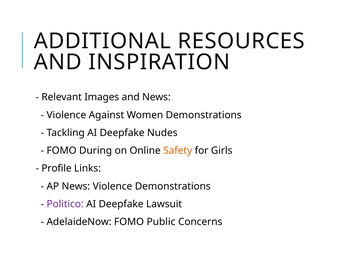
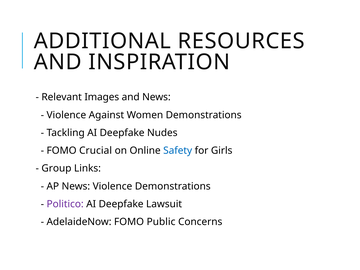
During: During -> Crucial
Safety colour: orange -> blue
Profile: Profile -> Group
